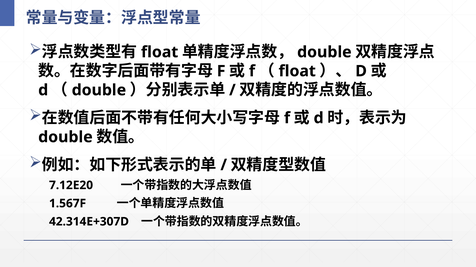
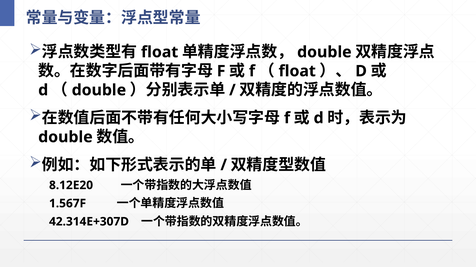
7.12E20: 7.12E20 -> 8.12E20
